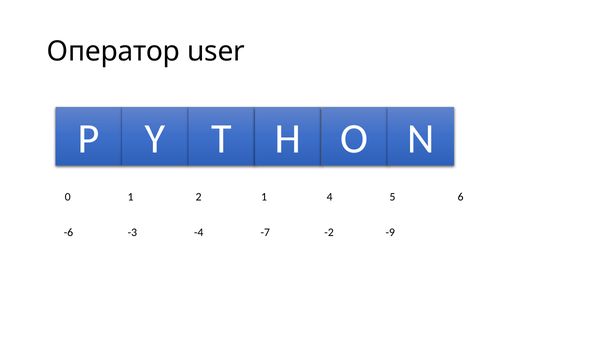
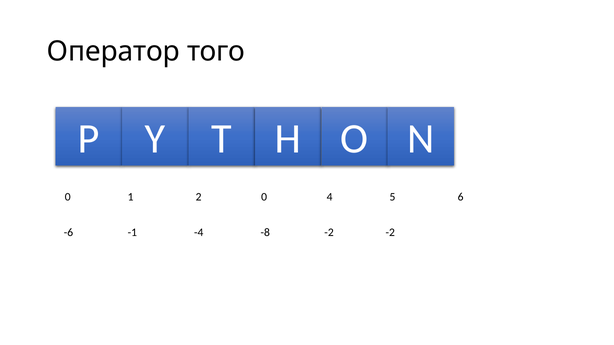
user: user -> того
2 1: 1 -> 0
-3: -3 -> -1
-7: -7 -> -8
-2 -9: -9 -> -2
